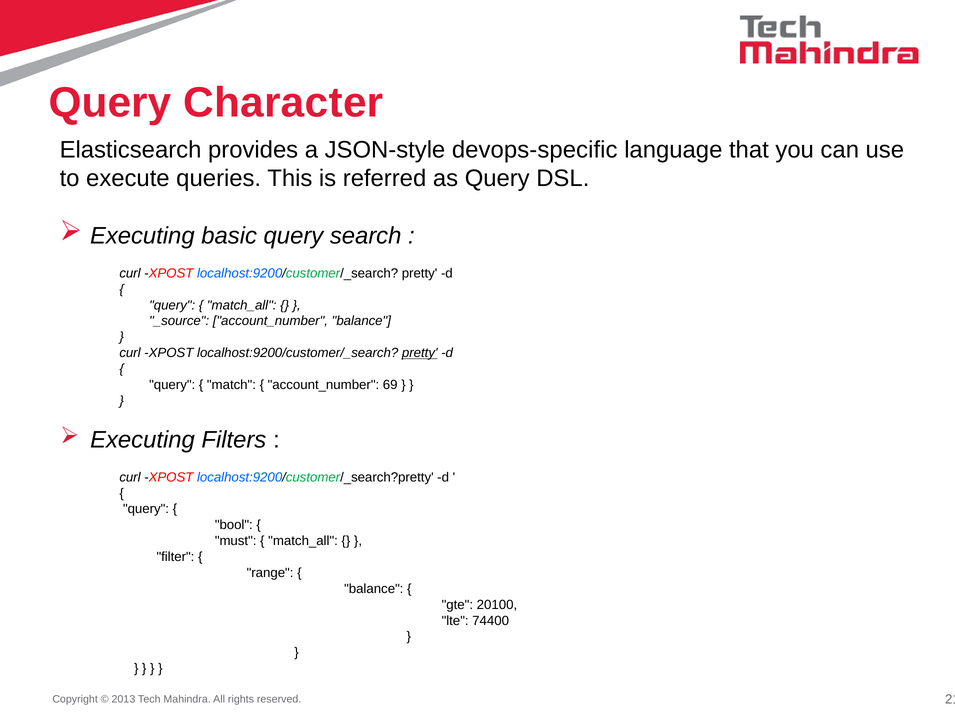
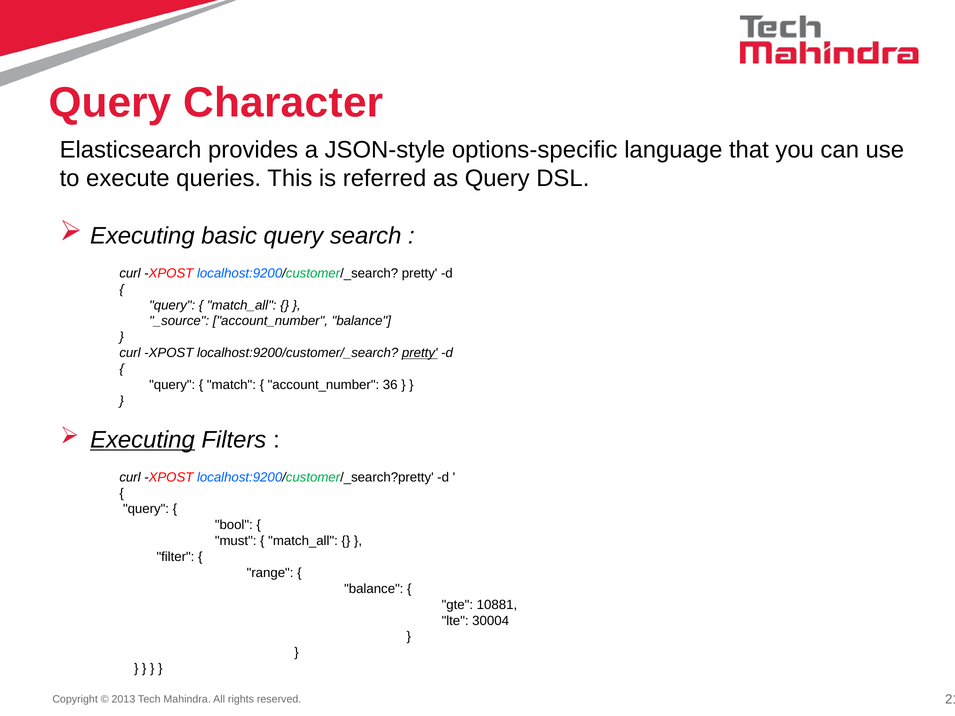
devops-specific: devops-specific -> options-specific
69: 69 -> 36
Executing at (143, 440) underline: none -> present
20100: 20100 -> 10881
74400: 74400 -> 30004
